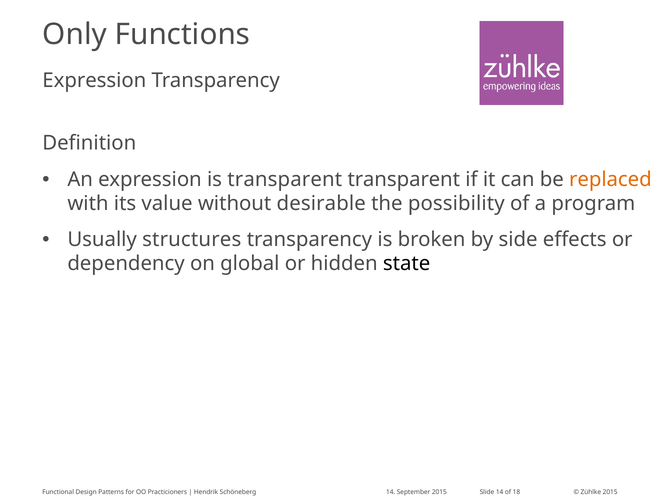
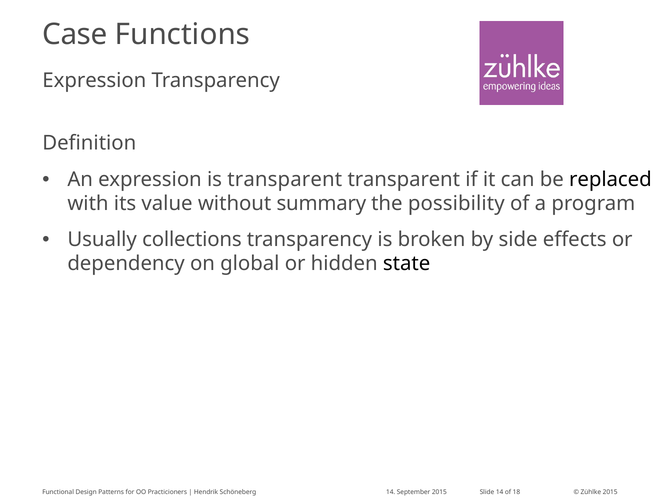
Only: Only -> Case
replaced colour: orange -> black
desirable: desirable -> summary
structures: structures -> collections
